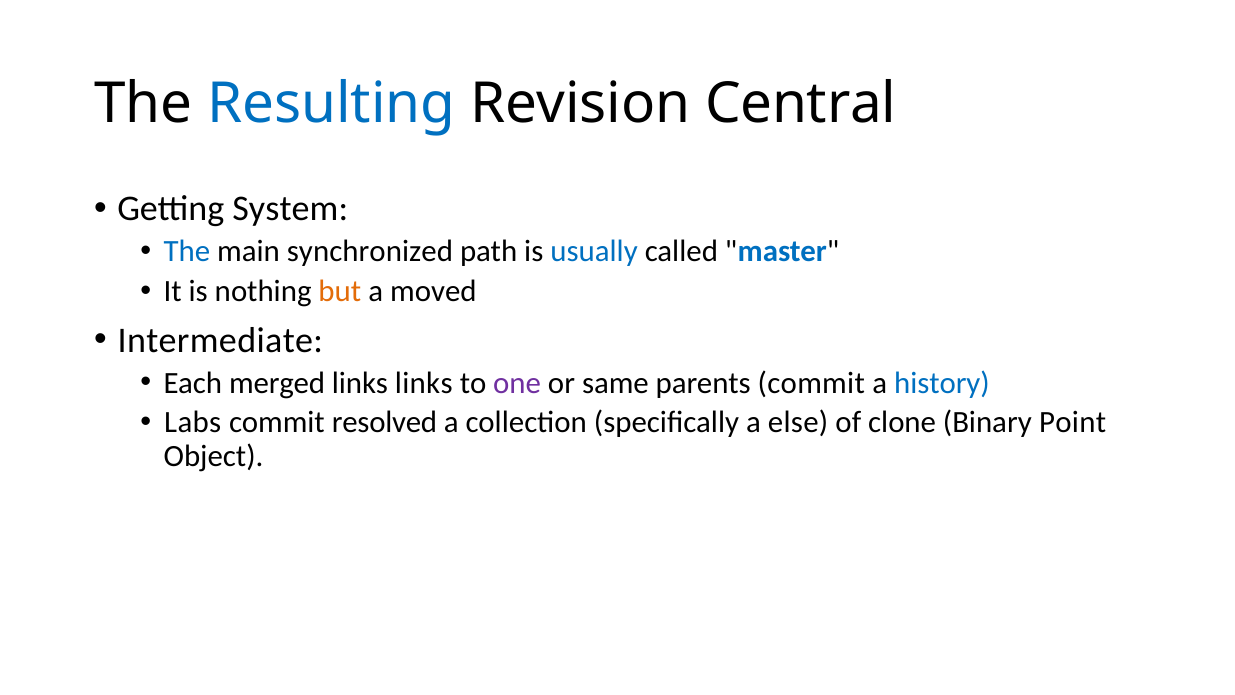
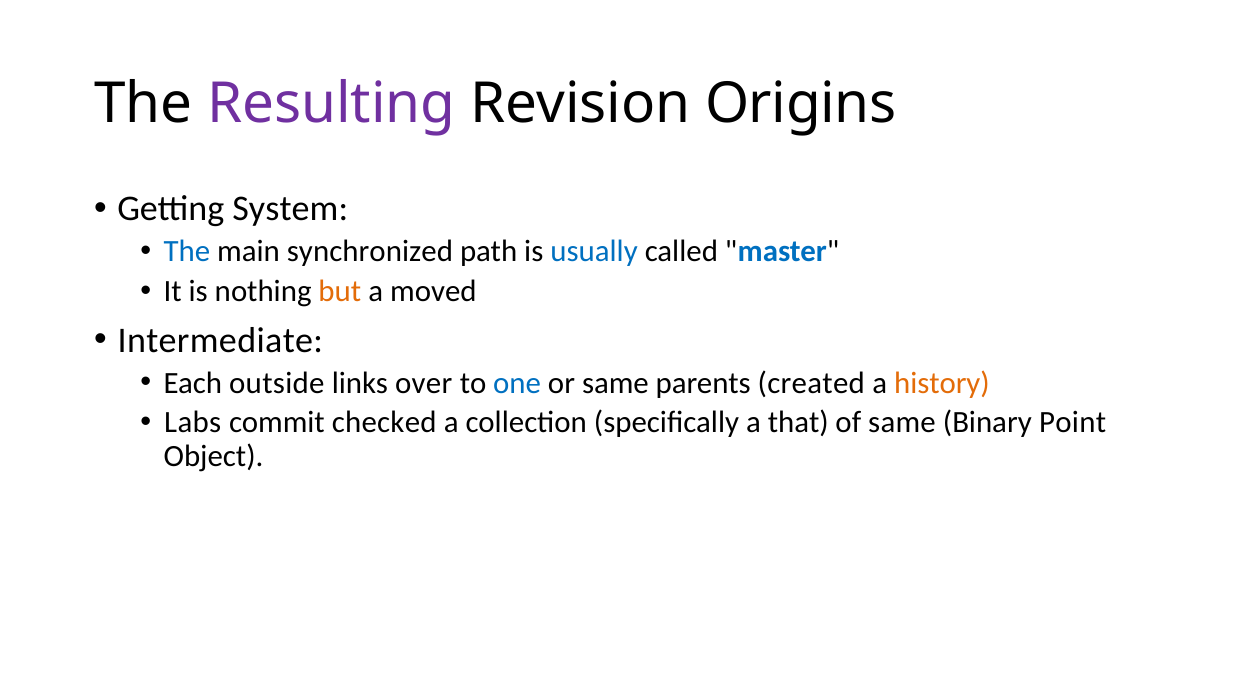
Resulting colour: blue -> purple
Central: Central -> Origins
merged: merged -> outside
links links: links -> over
one colour: purple -> blue
parents commit: commit -> created
history colour: blue -> orange
resolved: resolved -> checked
else: else -> that
of clone: clone -> same
